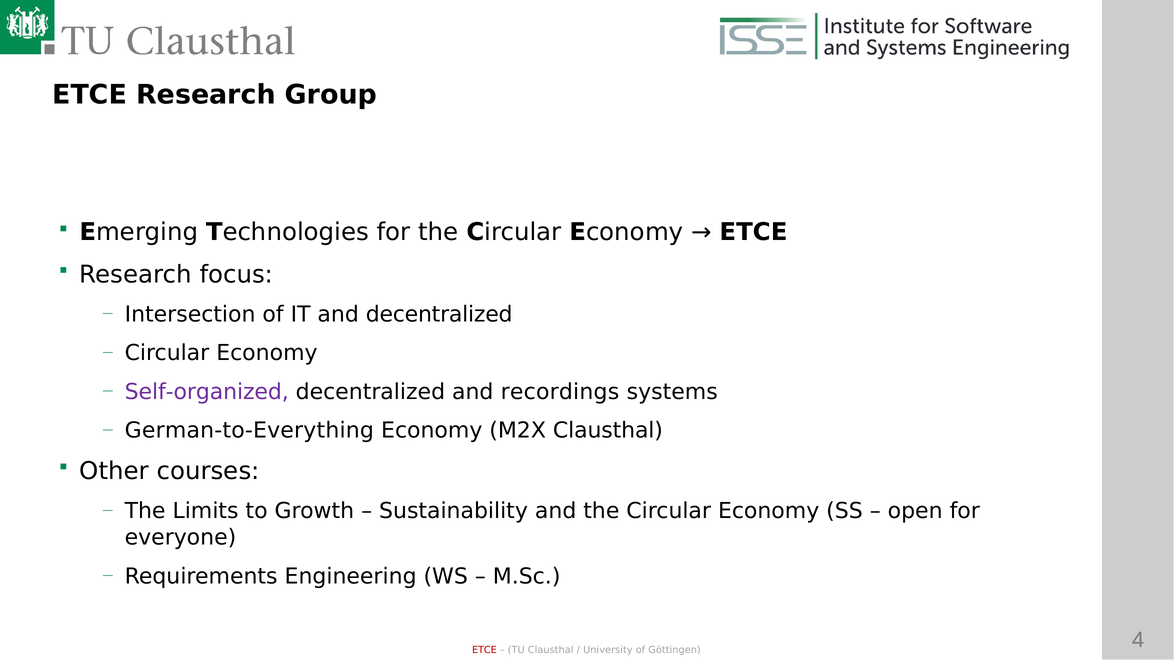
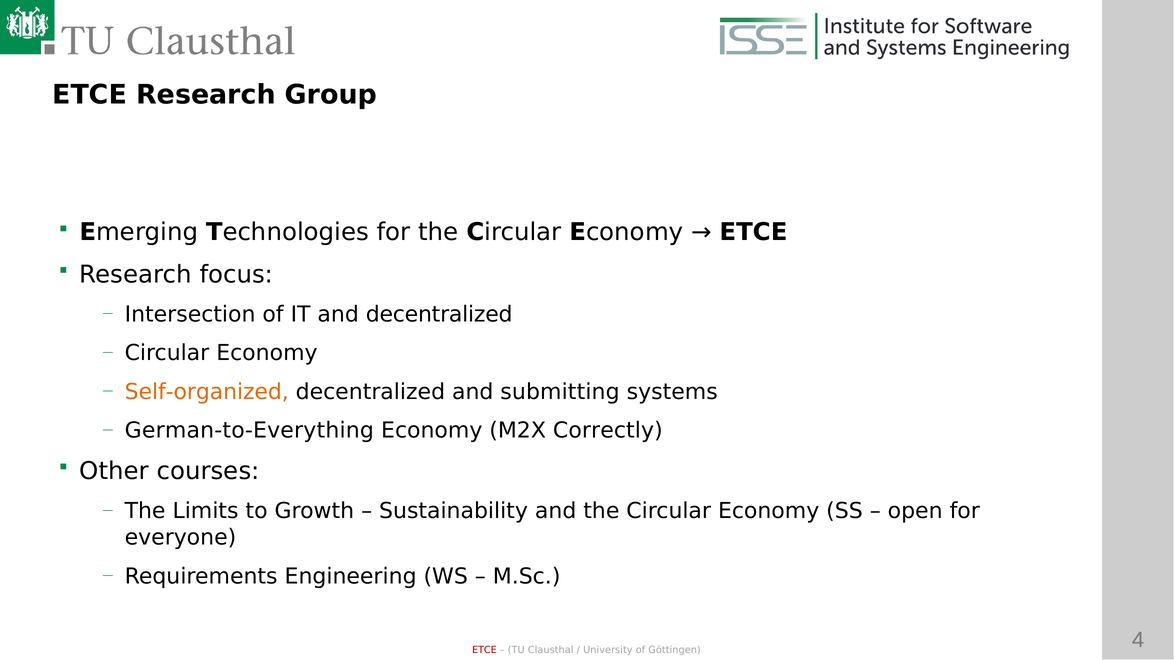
Self-organized colour: purple -> orange
recordings: recordings -> submitting
M2X Clausthal: Clausthal -> Correctly
